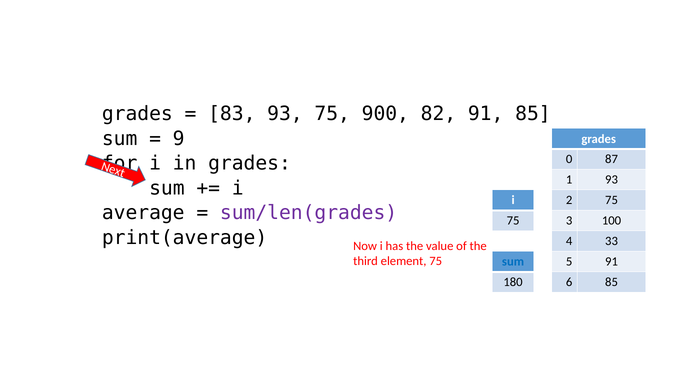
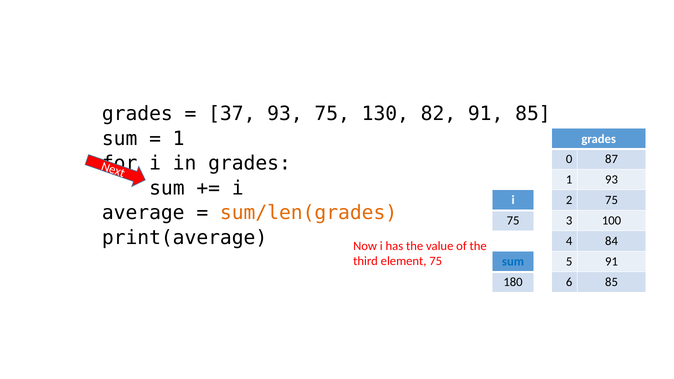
83: 83 -> 37
900: 900 -> 130
9 at (179, 139): 9 -> 1
sum/len(grades colour: purple -> orange
33: 33 -> 84
